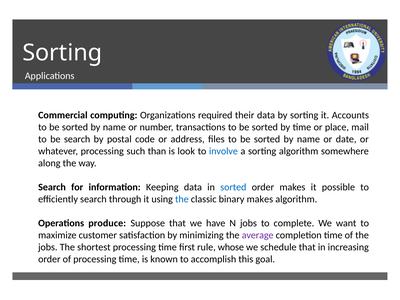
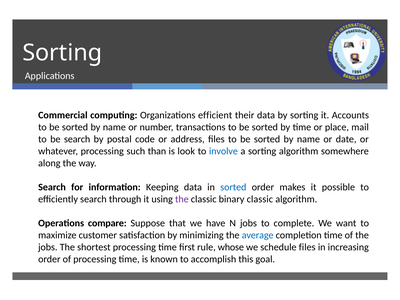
required: required -> efficient
the at (182, 199) colour: blue -> purple
binary makes: makes -> classic
produce: produce -> compare
average colour: purple -> blue
schedule that: that -> files
